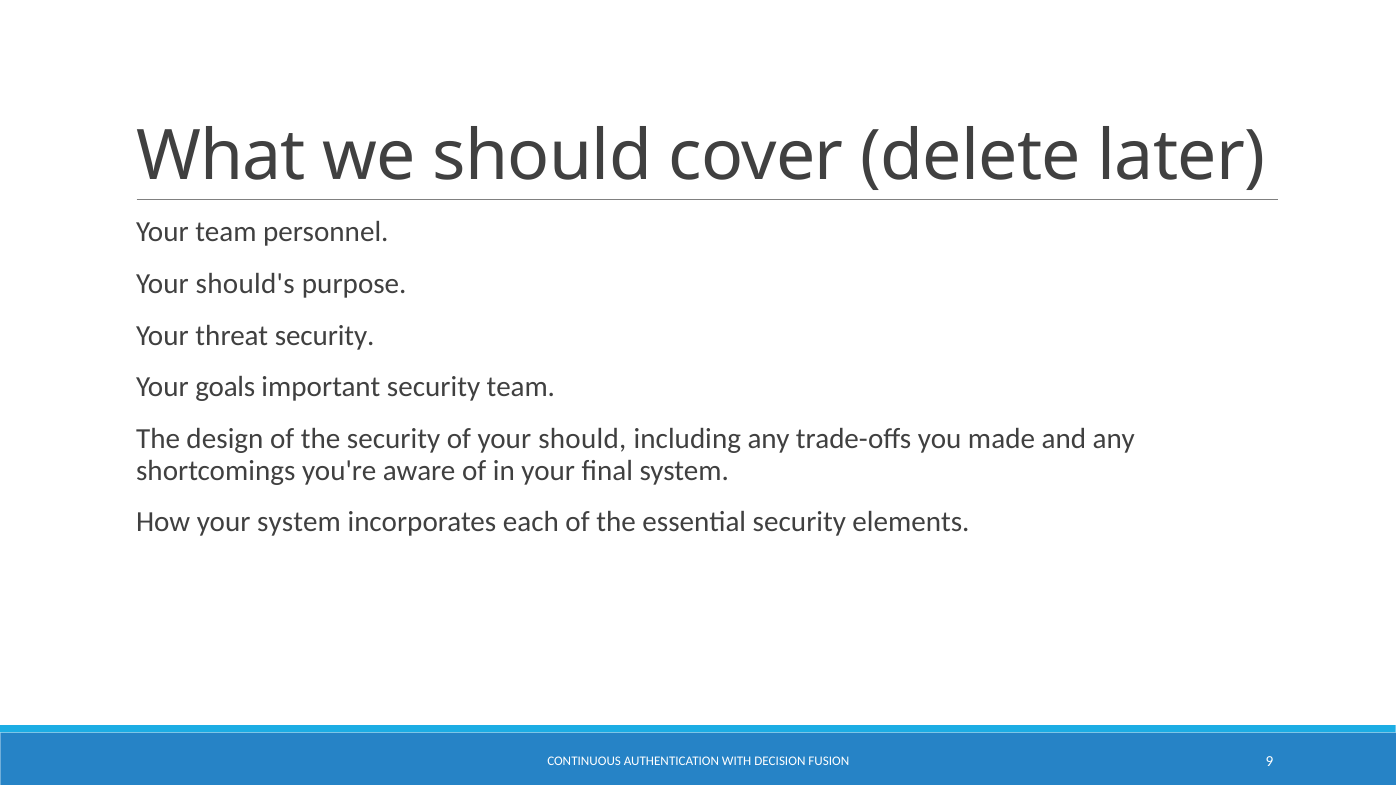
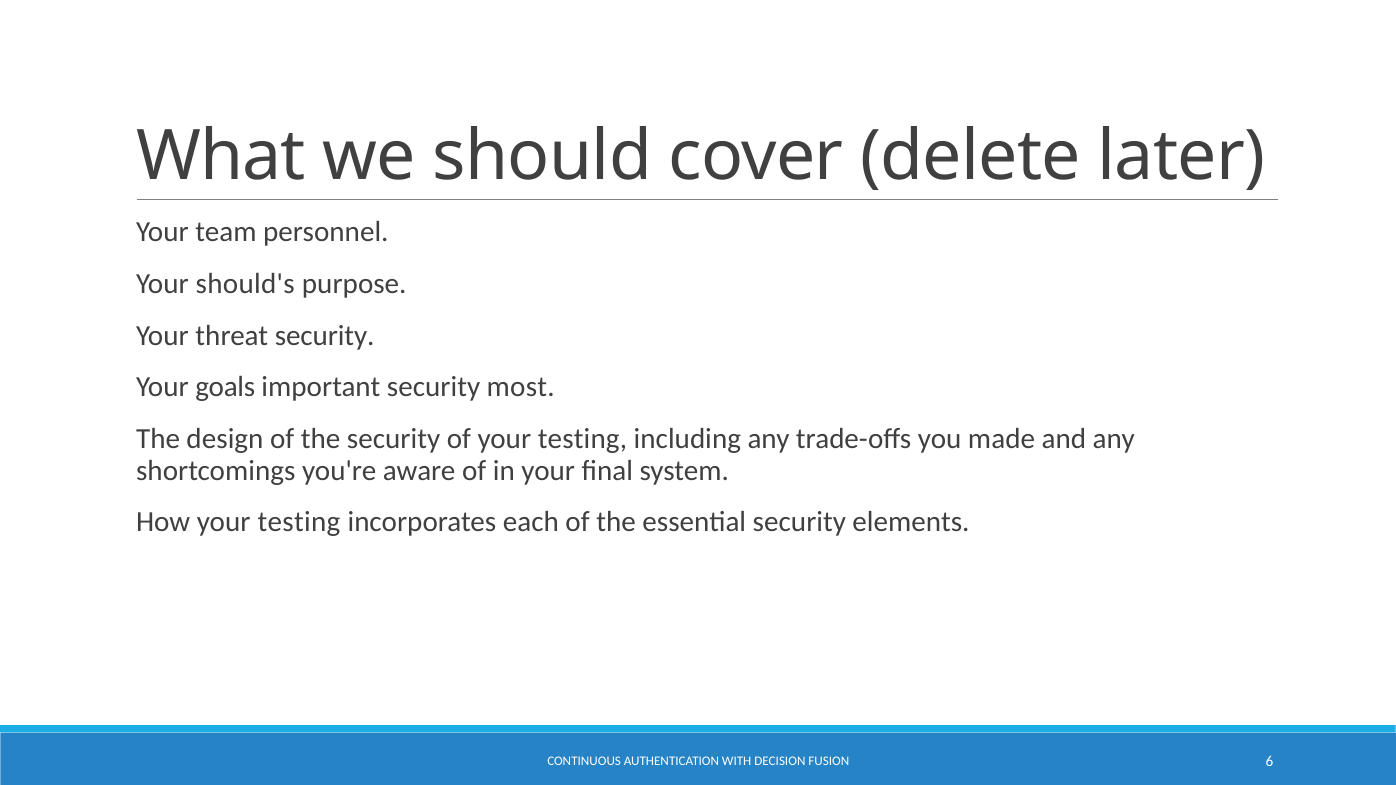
security team: team -> most
of your should: should -> testing
How your system: system -> testing
9: 9 -> 6
